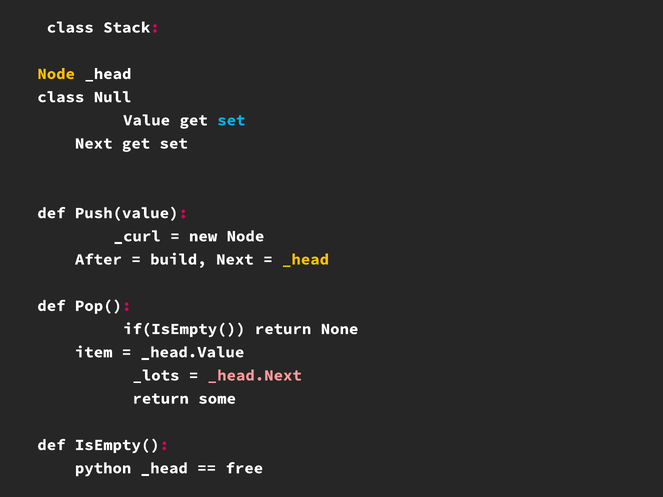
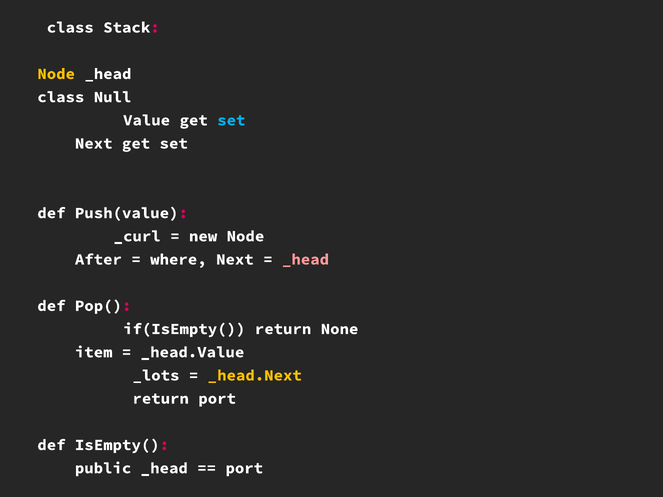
build: build -> where
_head at (306, 259) colour: yellow -> pink
_head.Next colour: pink -> yellow
return some: some -> port
python: python -> public
free at (244, 468): free -> port
